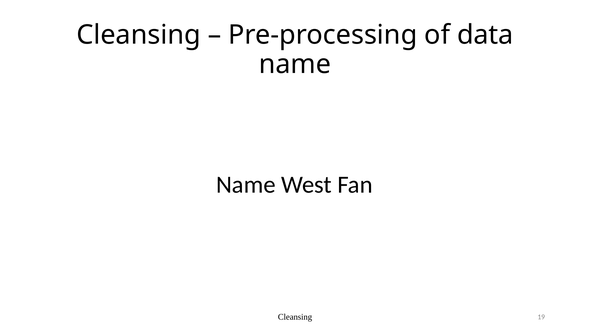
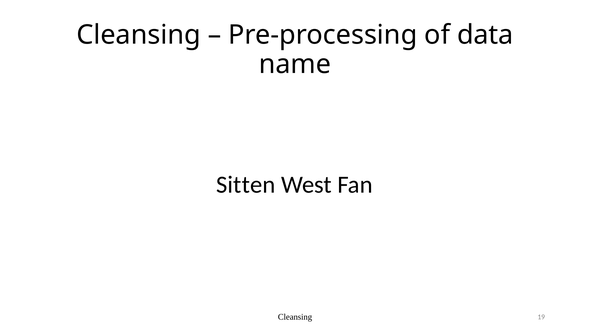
Name at (246, 185): Name -> Sitten
